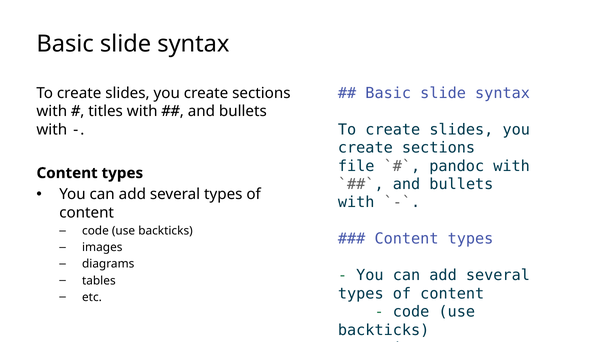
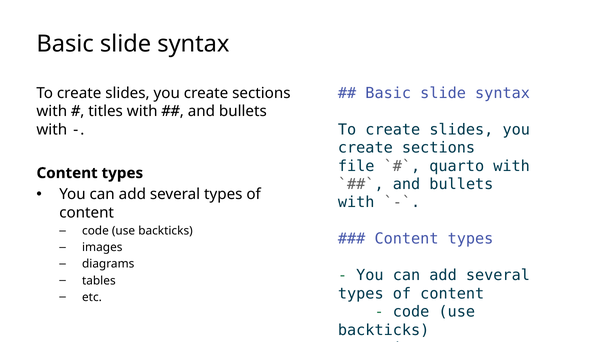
pandoc: pandoc -> quarto
